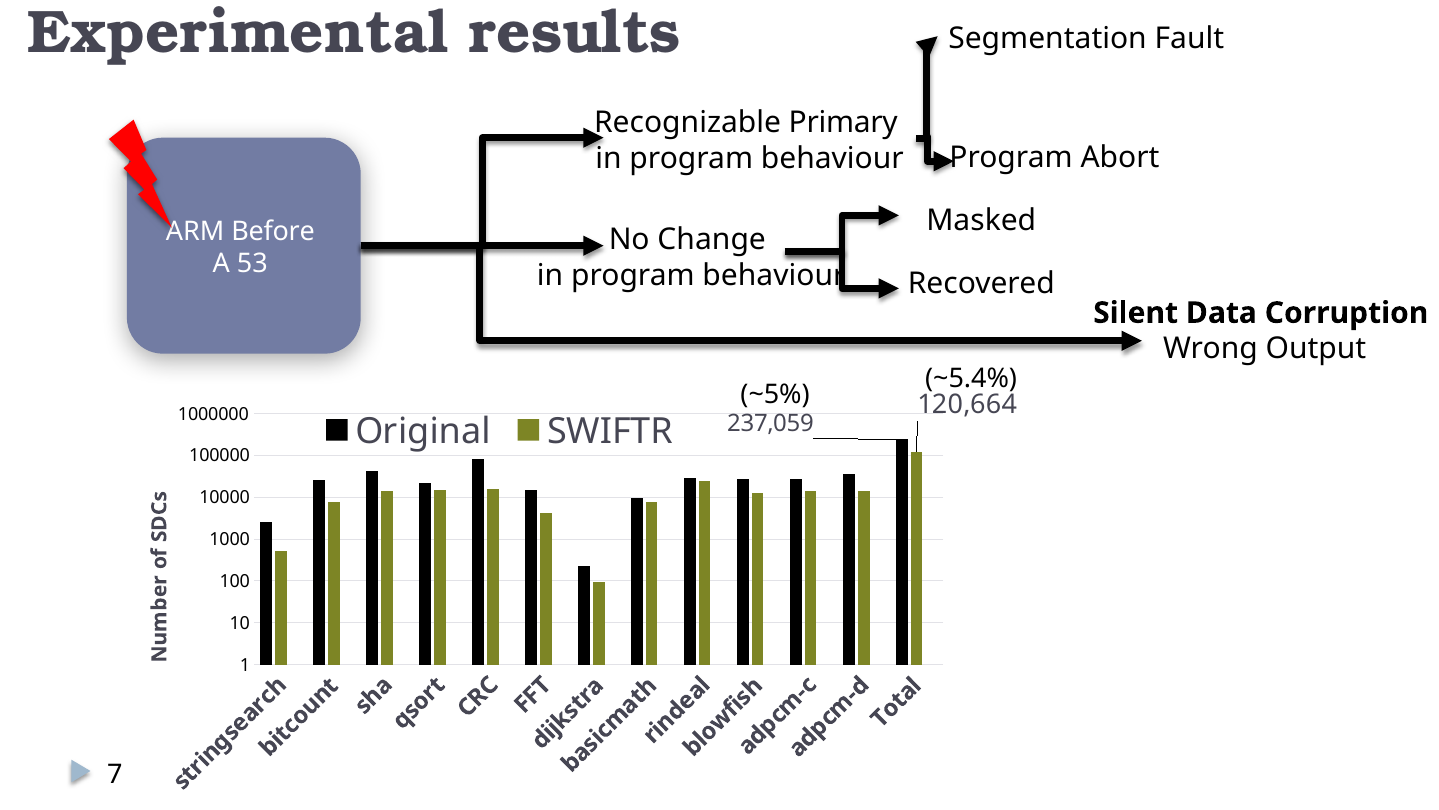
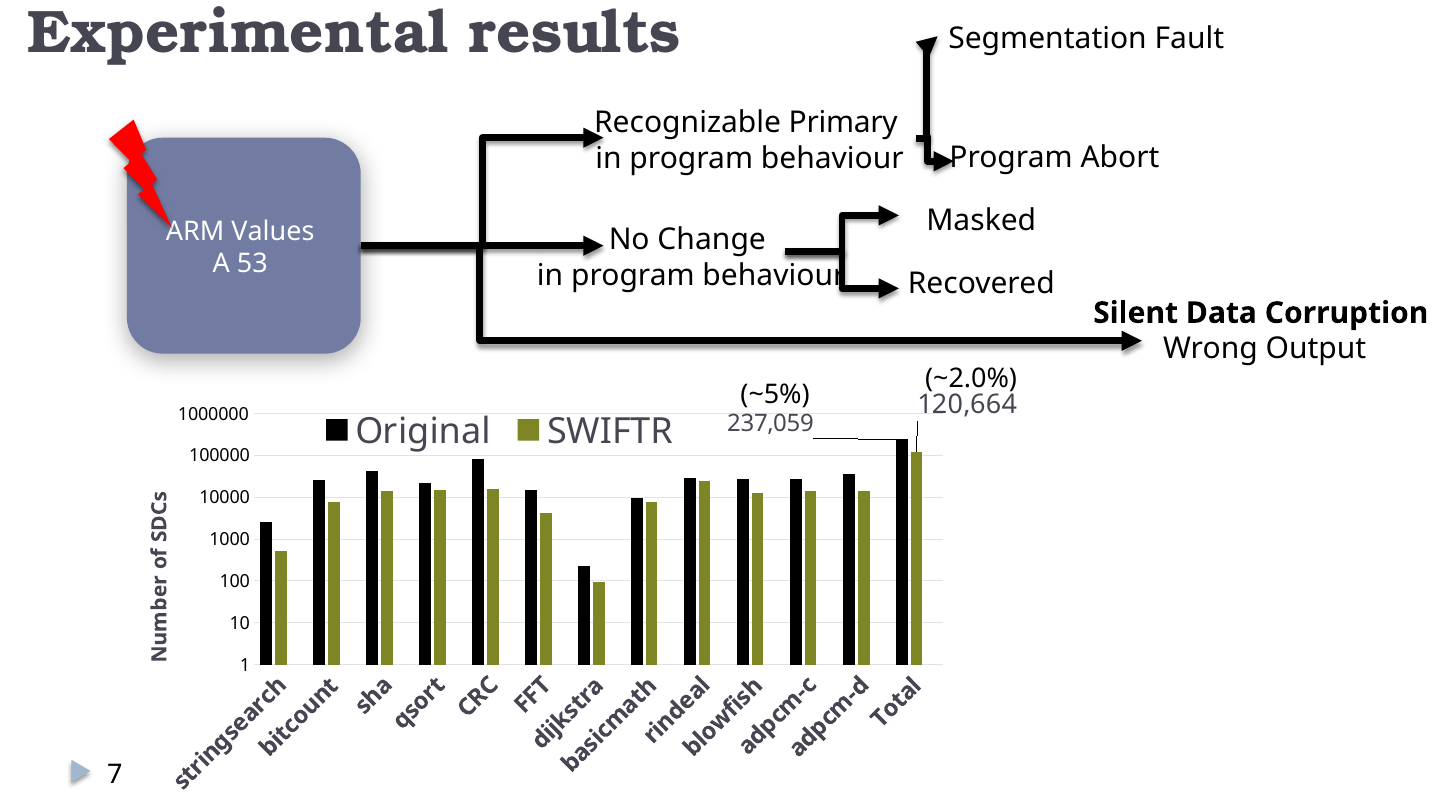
Before: Before -> Values
~5.4%: ~5.4% -> ~2.0%
